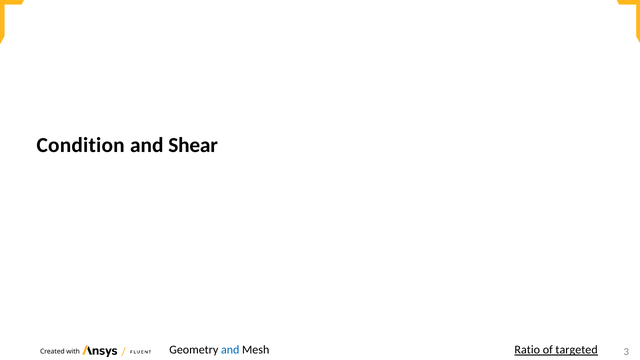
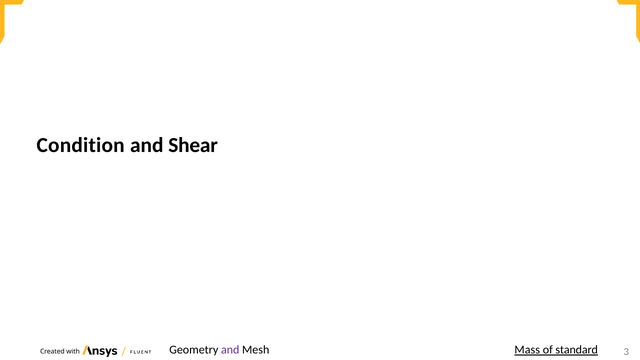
and at (230, 350) colour: blue -> purple
Ratio: Ratio -> Mass
targeted: targeted -> standard
